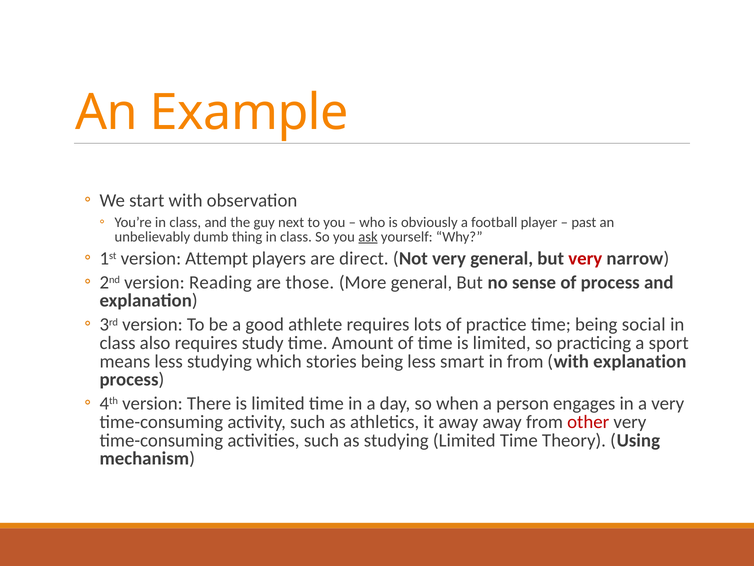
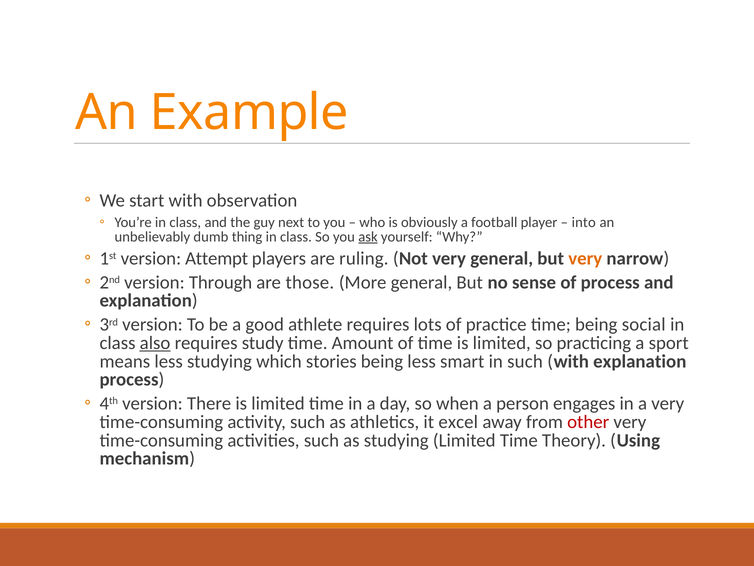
past: past -> into
direct: direct -> ruling
very at (585, 258) colour: red -> orange
Reading: Reading -> Through
also underline: none -> present
in from: from -> such
it away: away -> excel
